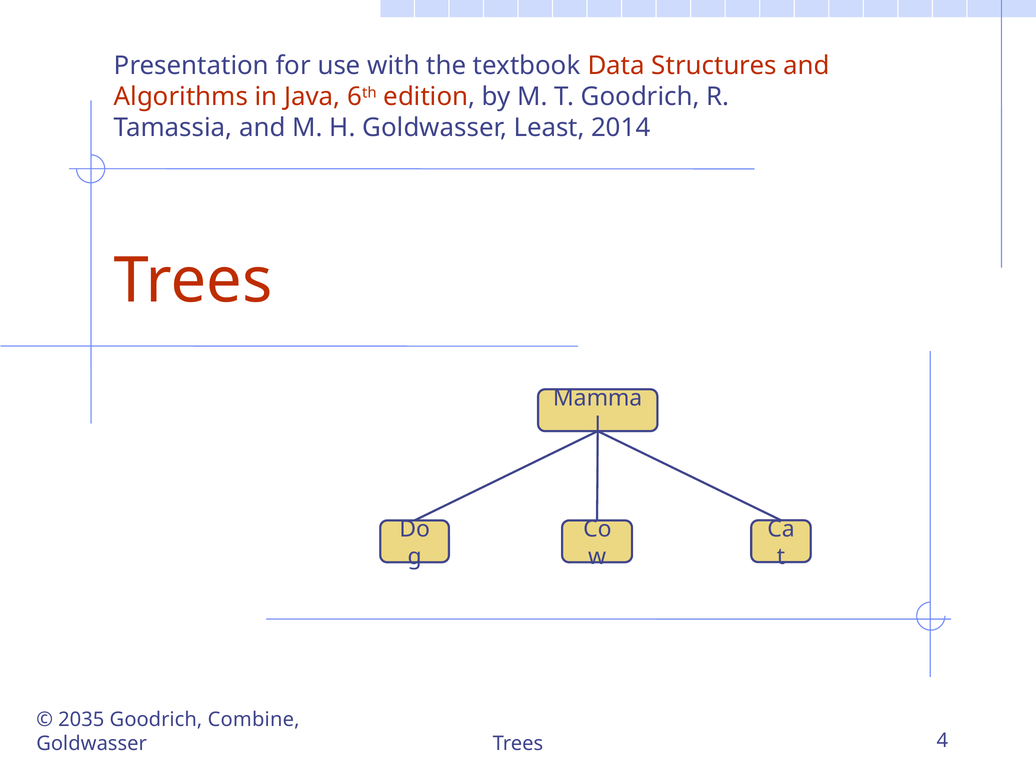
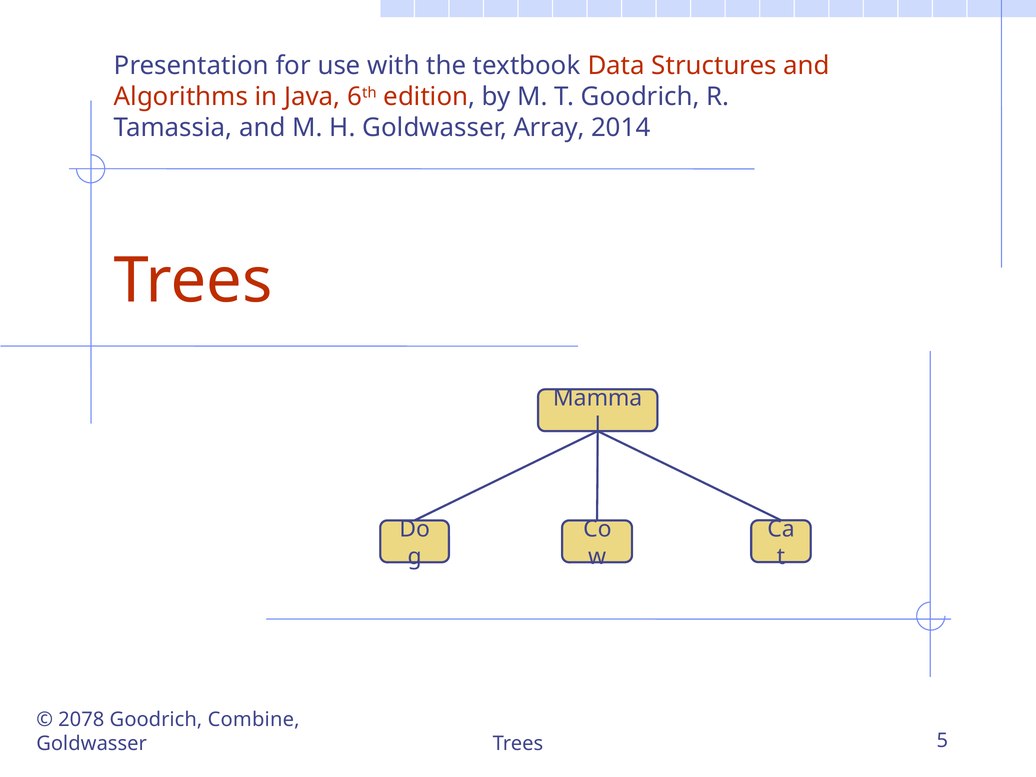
Least: Least -> Array
2035: 2035 -> 2078
4: 4 -> 5
